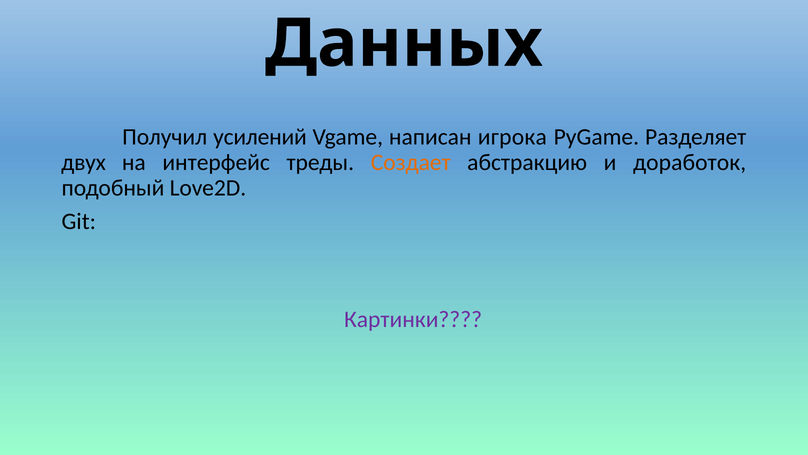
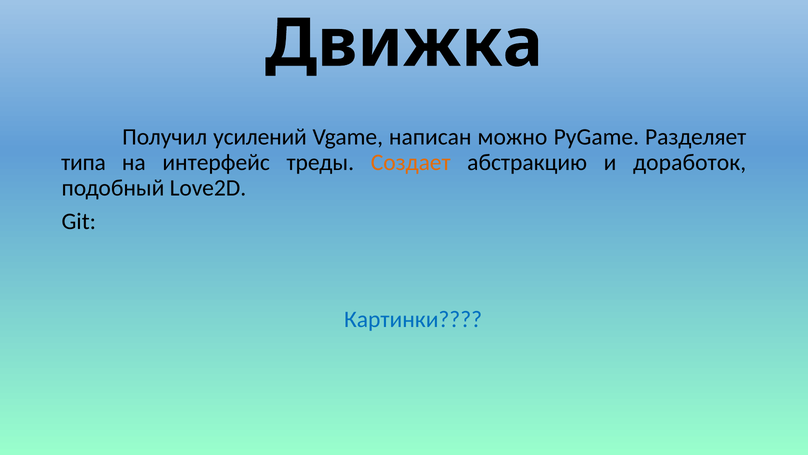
Данных: Данных -> Движка
игрока: игрока -> можно
двух: двух -> типа
Картинки colour: purple -> blue
